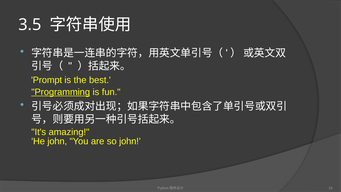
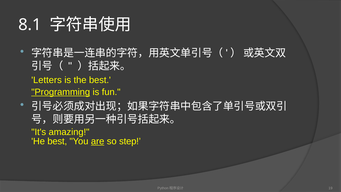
3.5: 3.5 -> 8.1
Prompt: Prompt -> Letters
He john: john -> best
are underline: none -> present
so john: john -> step
